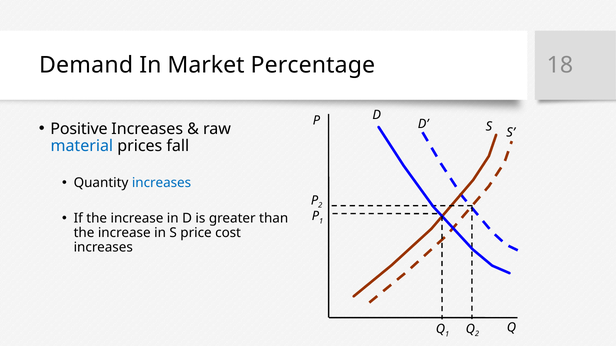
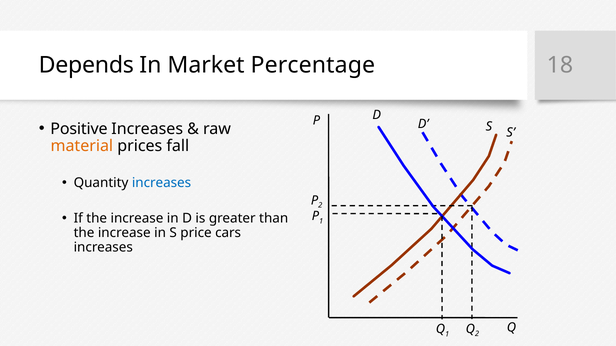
Demand: Demand -> Depends
material colour: blue -> orange
cost: cost -> cars
